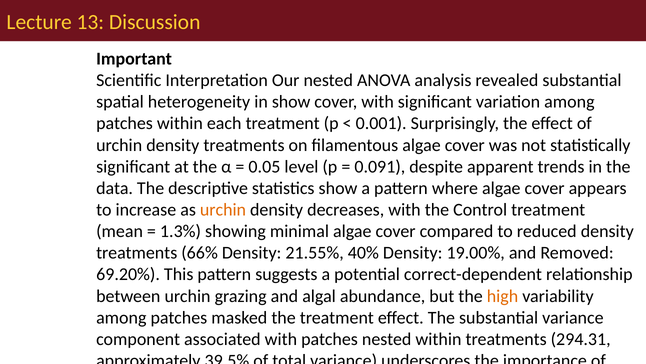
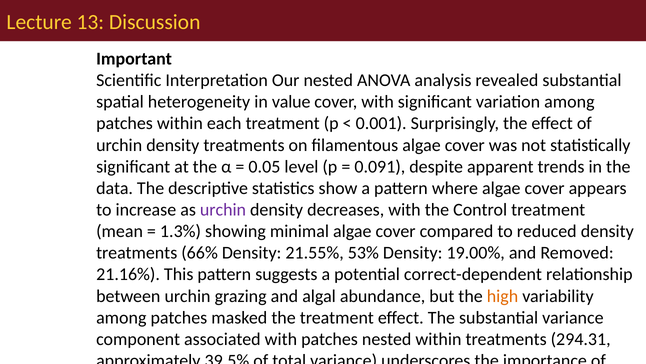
in show: show -> value
urchin at (223, 209) colour: orange -> purple
40%: 40% -> 53%
69.20%: 69.20% -> 21.16%
